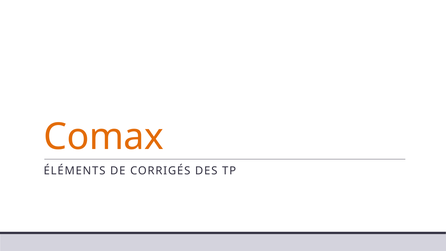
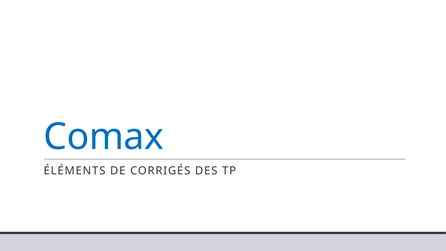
Comax colour: orange -> blue
